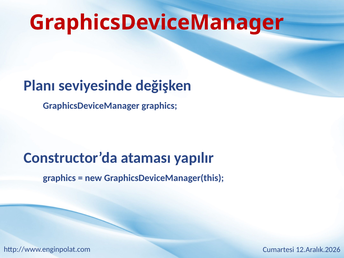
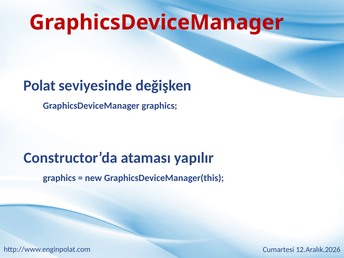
Planı: Planı -> Polat
